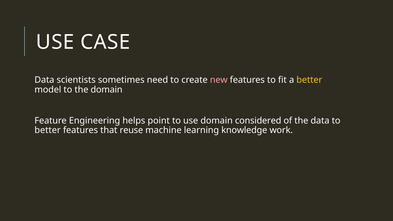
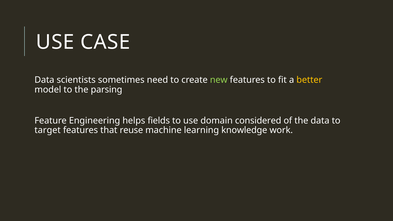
new colour: pink -> light green
the domain: domain -> parsing
point: point -> fields
better at (48, 130): better -> target
